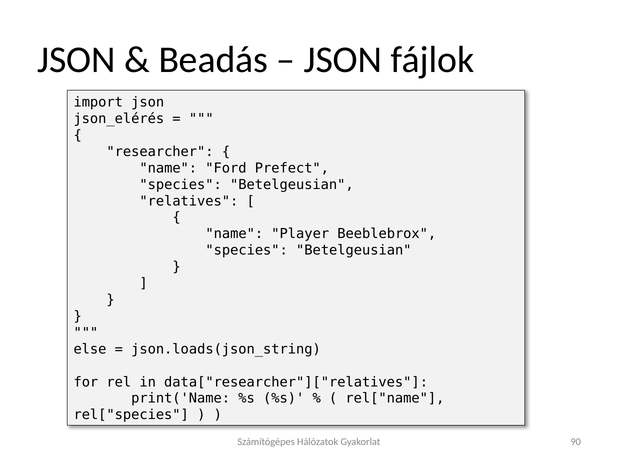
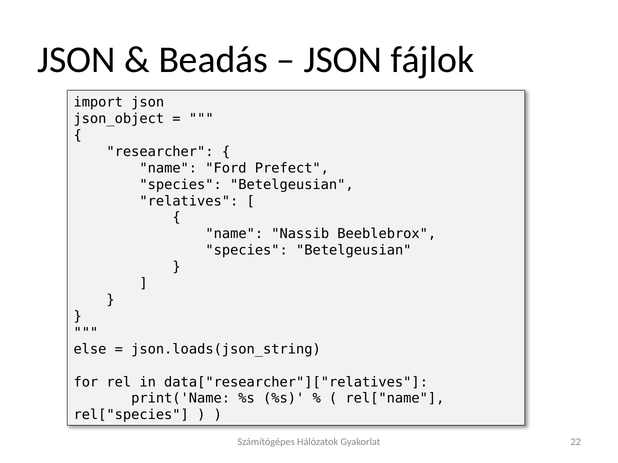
json_elérés: json_elérés -> json_object
Player: Player -> Nassib
90: 90 -> 22
